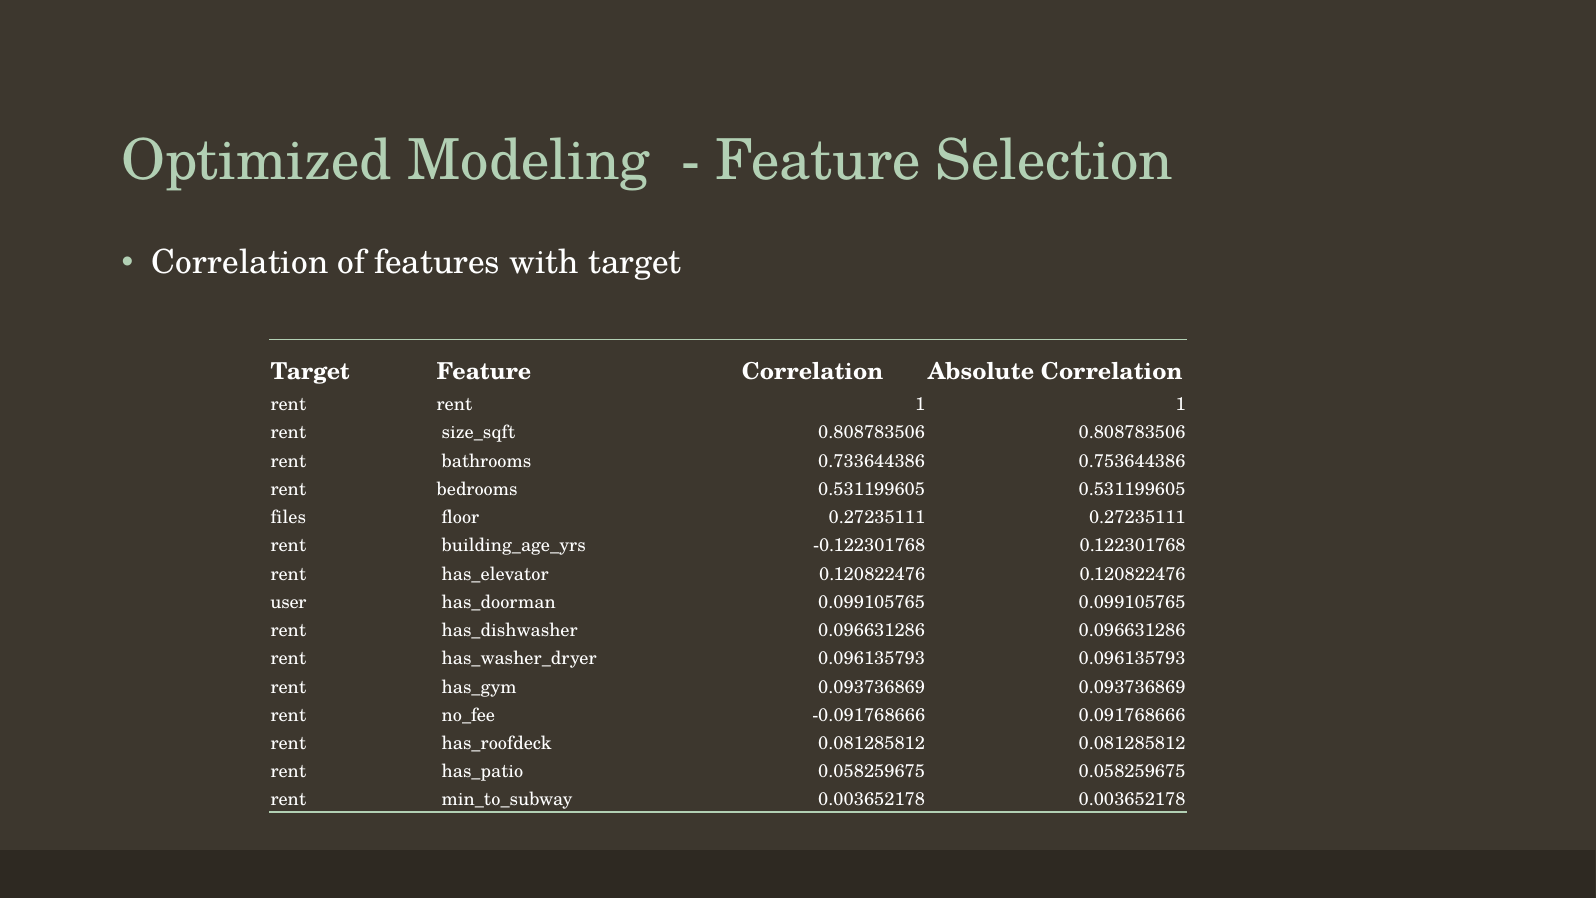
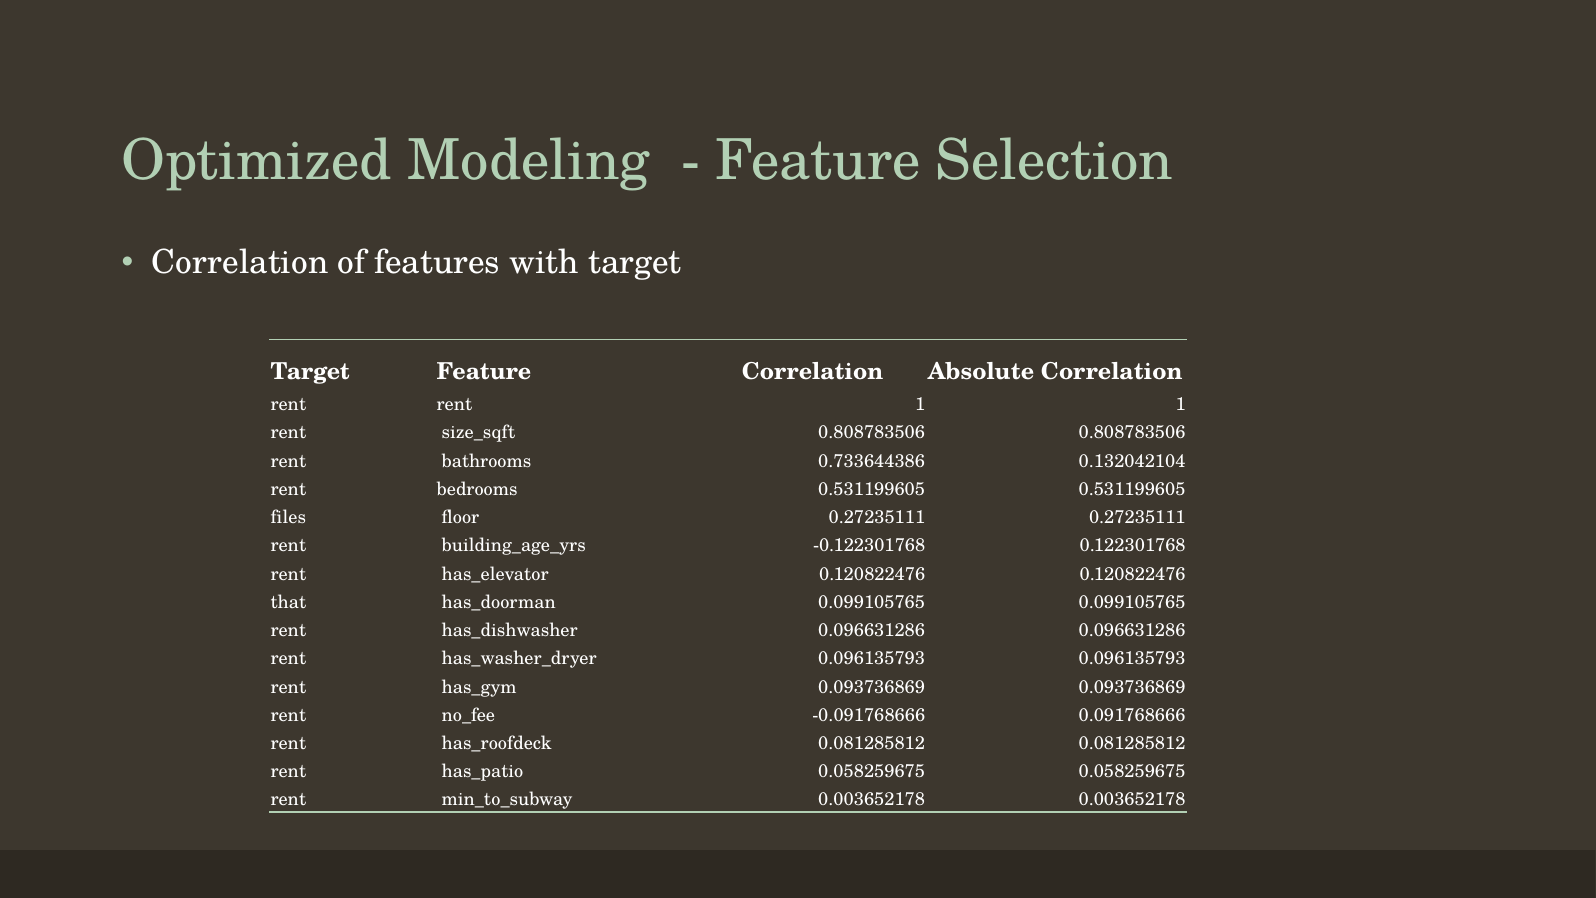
0.753644386: 0.753644386 -> 0.132042104
user: user -> that
